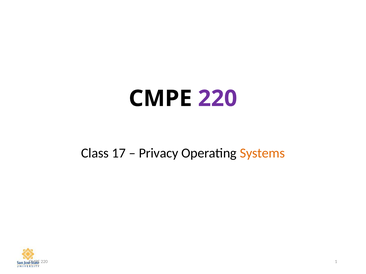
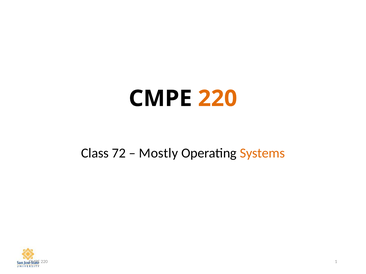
220 at (218, 99) colour: purple -> orange
17: 17 -> 72
Privacy: Privacy -> Mostly
